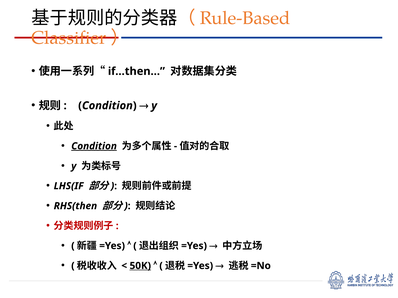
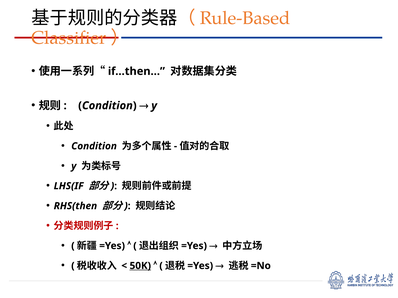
Condition at (94, 146) underline: present -> none
